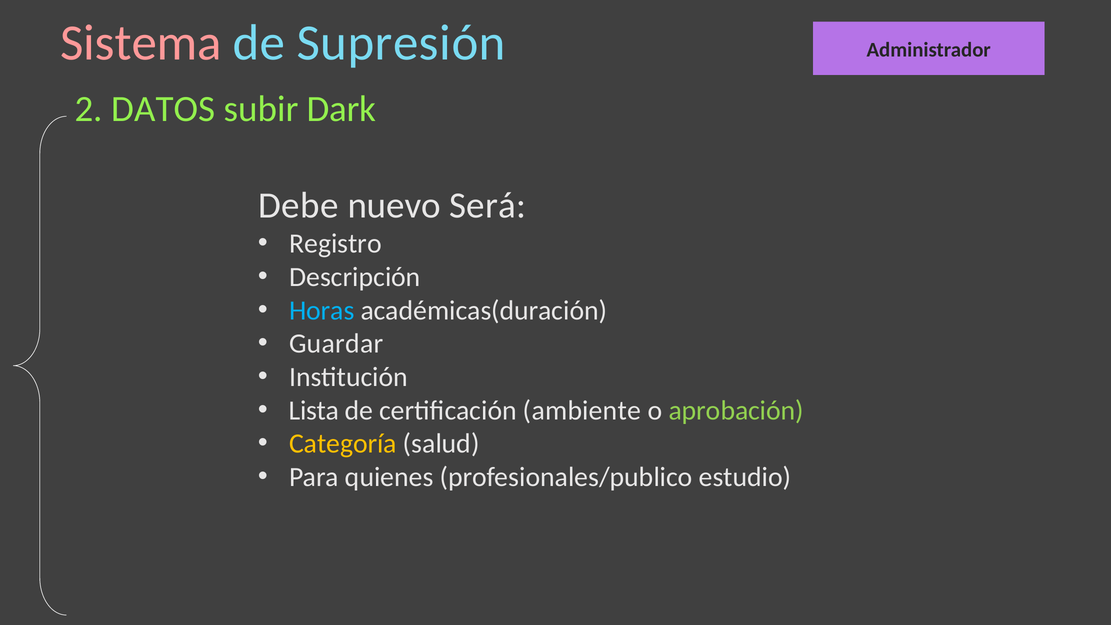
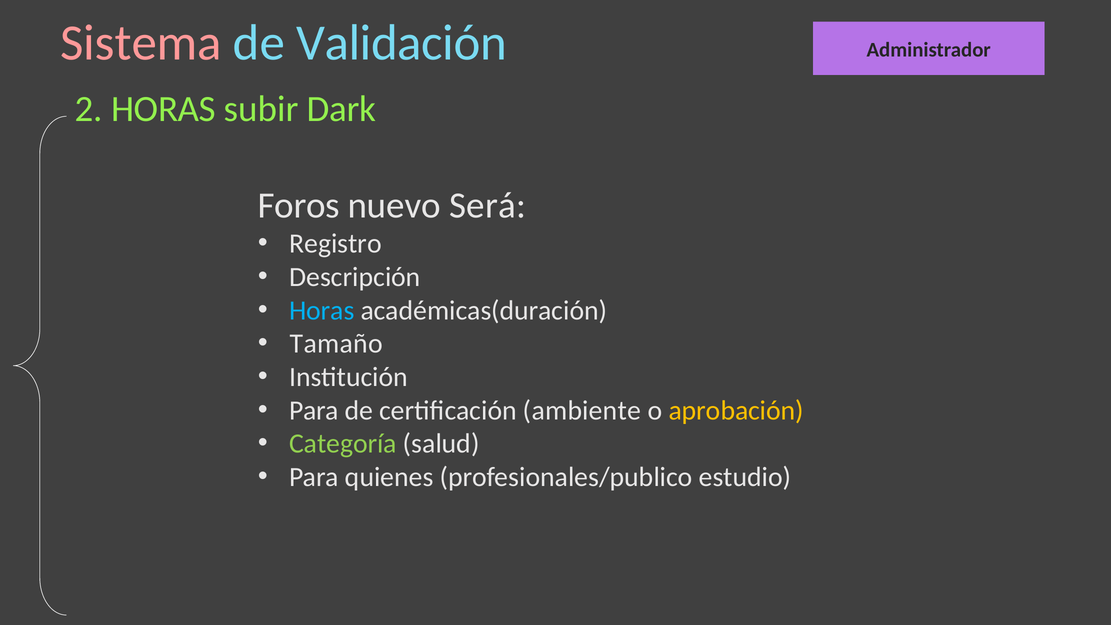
Supresión: Supresión -> Validación
2 DATOS: DATOS -> HORAS
Debe: Debe -> Foros
Guardar: Guardar -> Tamaño
Lista at (314, 410): Lista -> Para
aprobación colour: light green -> yellow
Categoría colour: yellow -> light green
